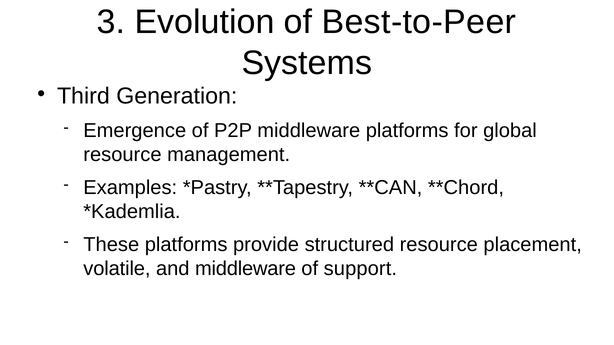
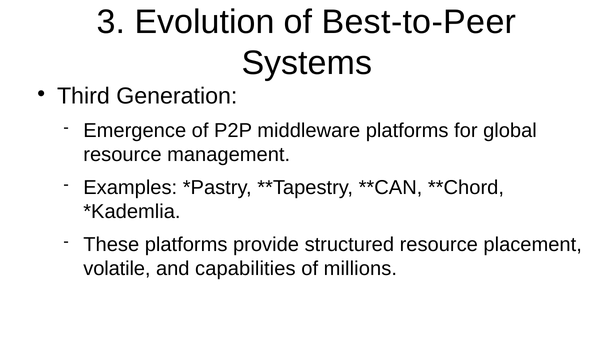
and middleware: middleware -> capabilities
support: support -> millions
